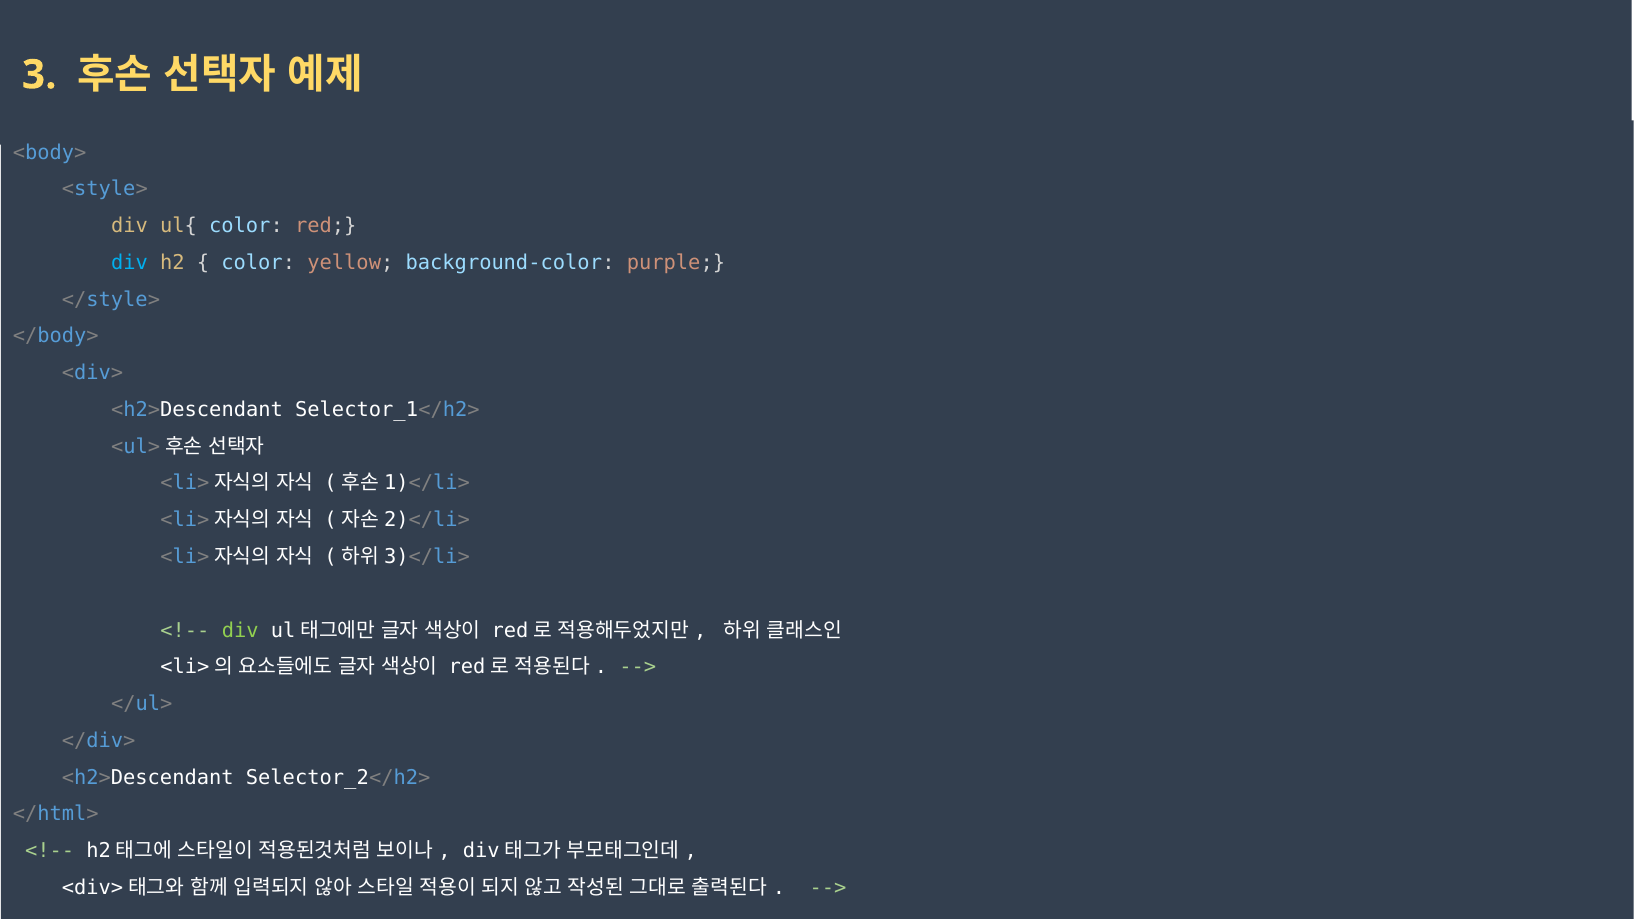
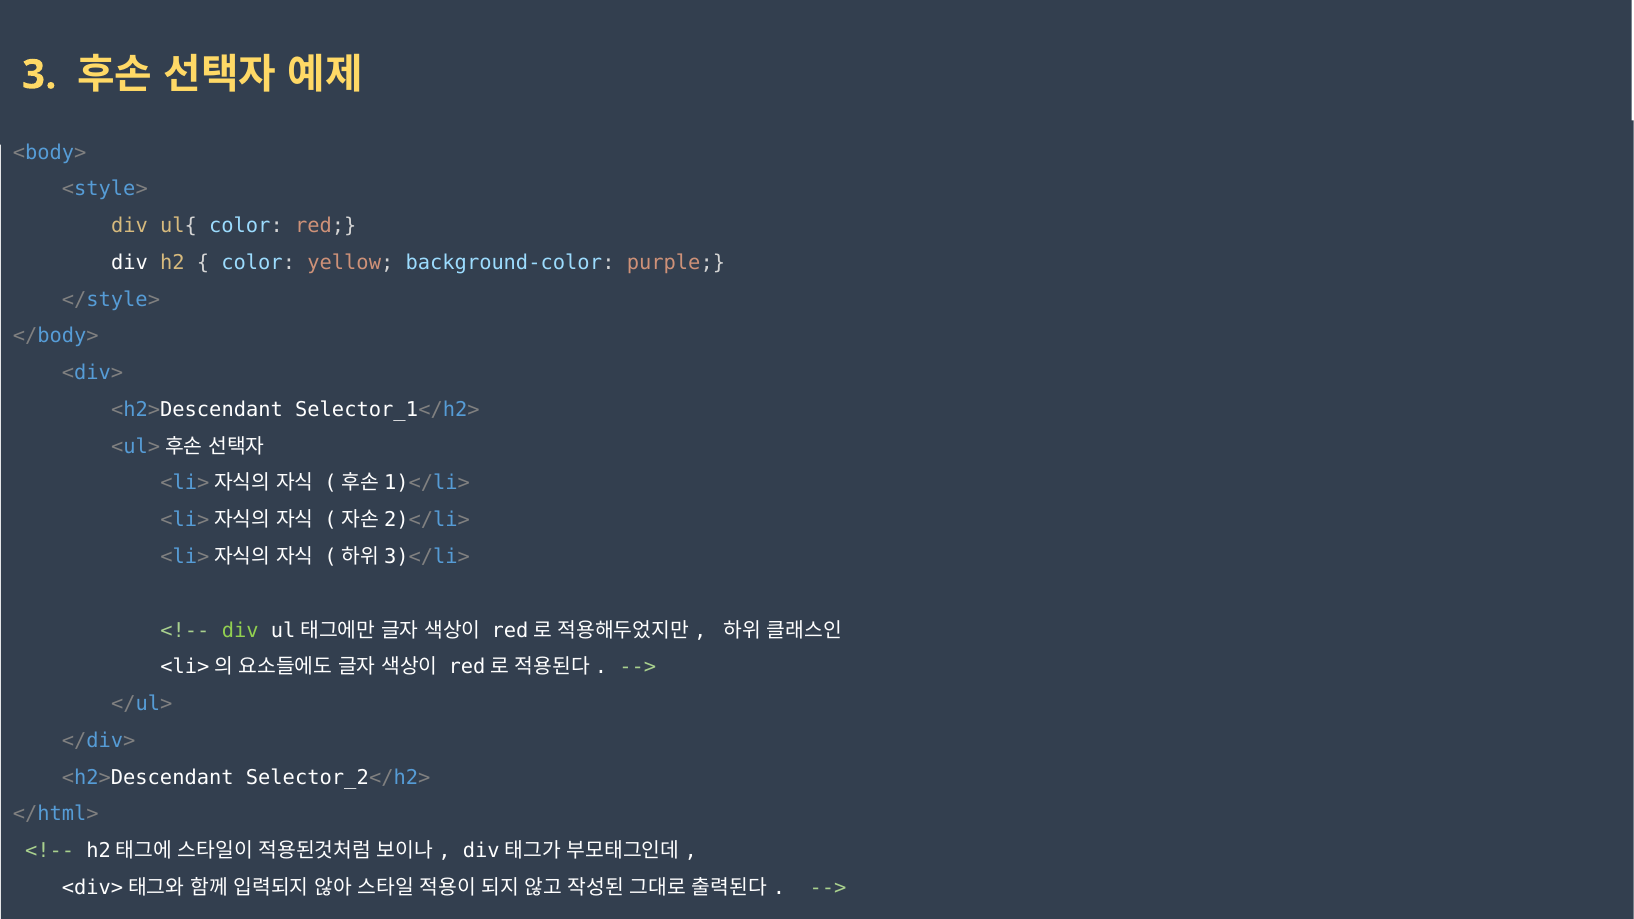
div at (130, 263) colour: light blue -> white
